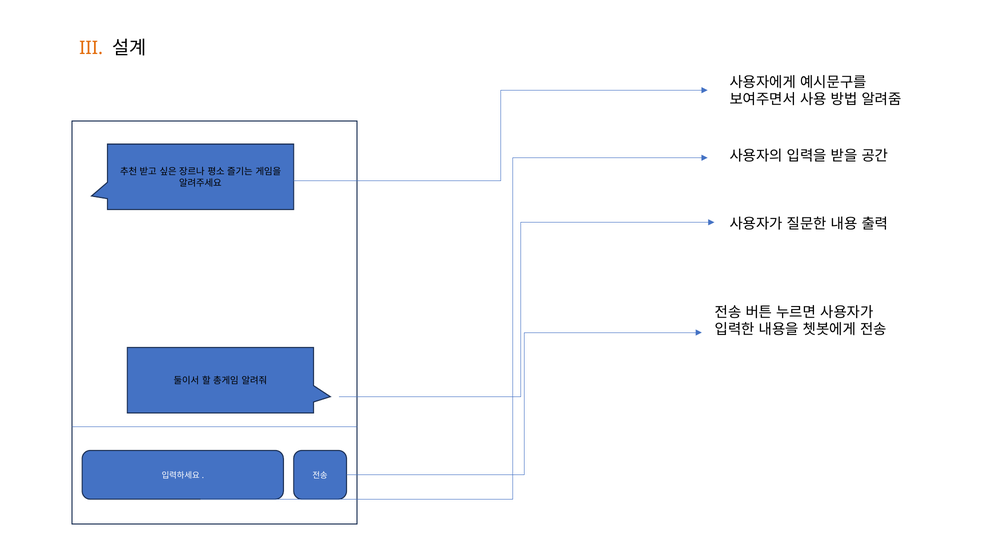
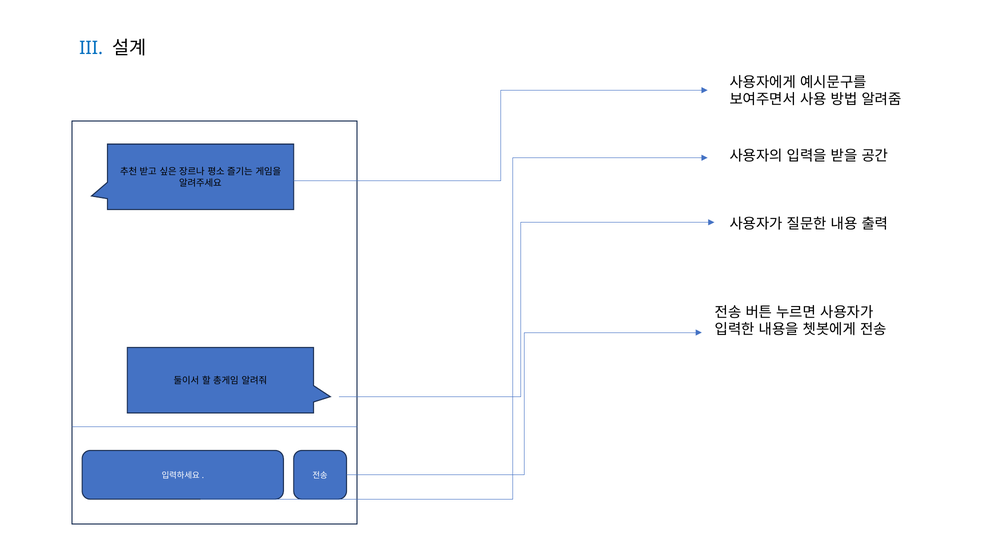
III colour: orange -> blue
